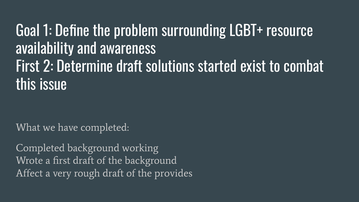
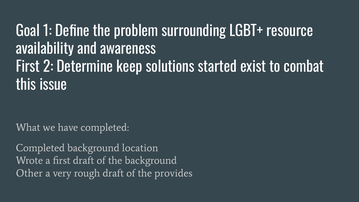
Determine draft: draft -> keep
working: working -> location
Affect: Affect -> Other
